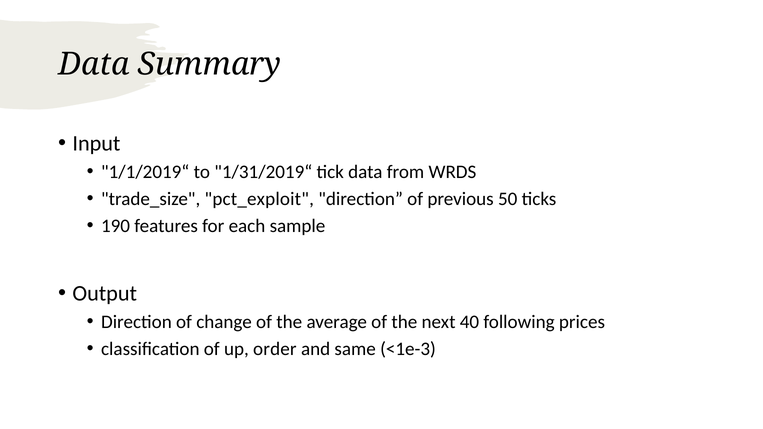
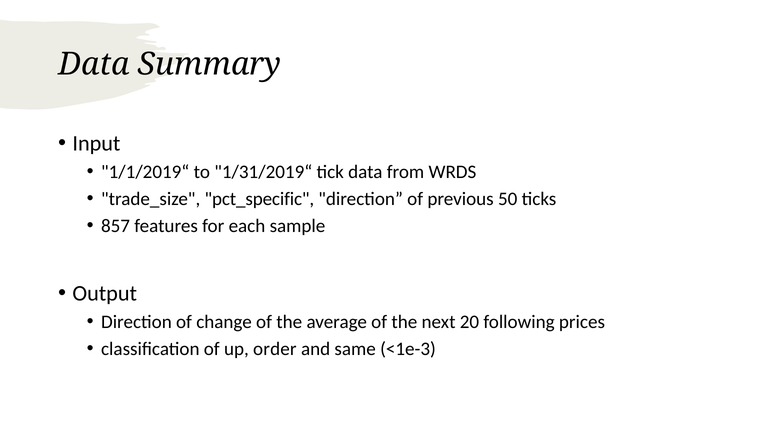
pct_exploit: pct_exploit -> pct_specific
190: 190 -> 857
40: 40 -> 20
